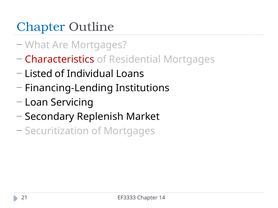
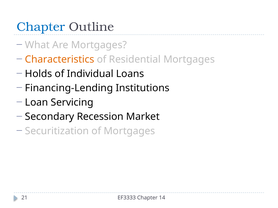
Characteristics colour: red -> orange
Listed: Listed -> Holds
Replenish: Replenish -> Recession
